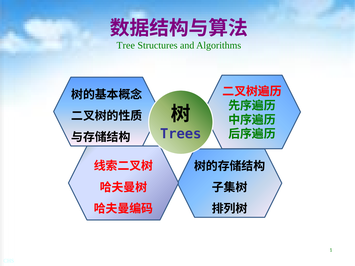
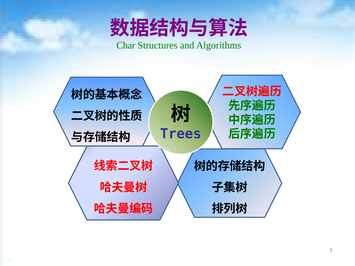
Tree: Tree -> Char
